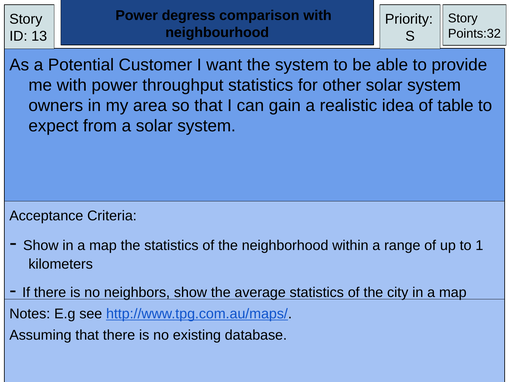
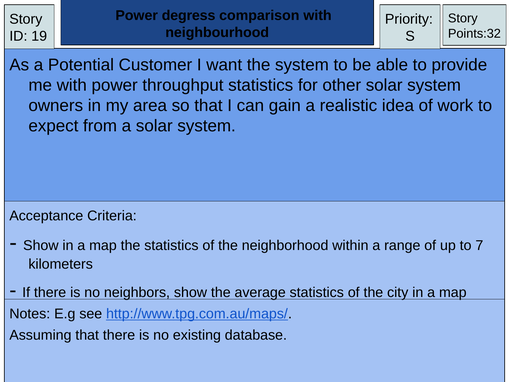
13: 13 -> 19
table: table -> work
1: 1 -> 7
